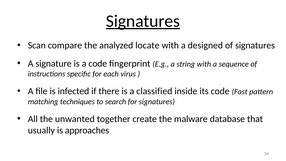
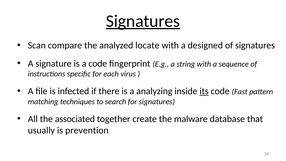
classified: classified -> analyzing
its underline: none -> present
unwanted: unwanted -> associated
approaches: approaches -> prevention
